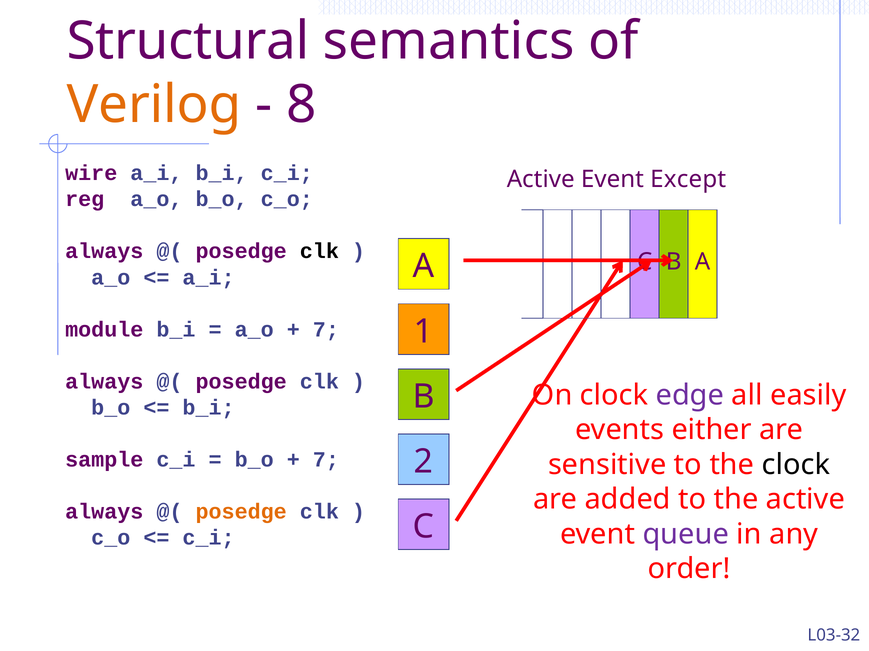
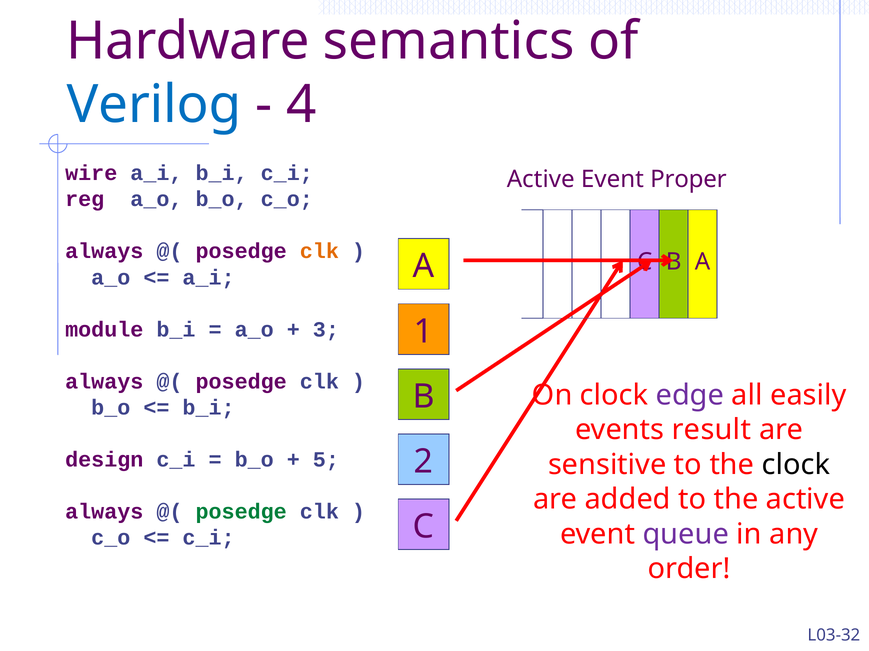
Structural: Structural -> Hardware
Verilog colour: orange -> blue
8: 8 -> 4
Except: Except -> Proper
clk at (319, 252) colour: black -> orange
7 at (326, 330): 7 -> 3
either: either -> result
sample: sample -> design
7 at (326, 460): 7 -> 5
posedge at (241, 512) colour: orange -> green
